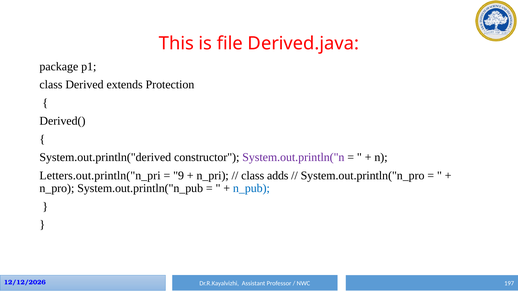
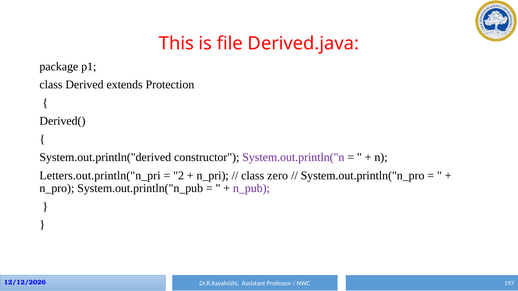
9: 9 -> 2
adds: adds -> zero
n_pub colour: blue -> purple
